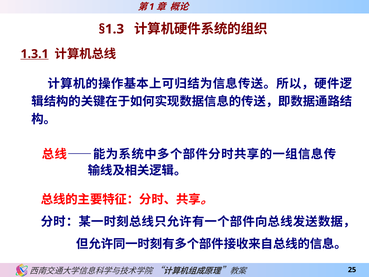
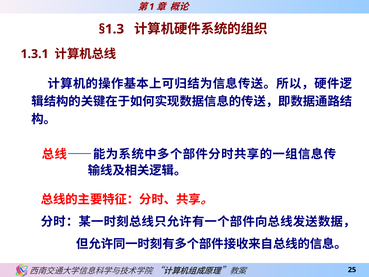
1.3.1 underline: present -> none
